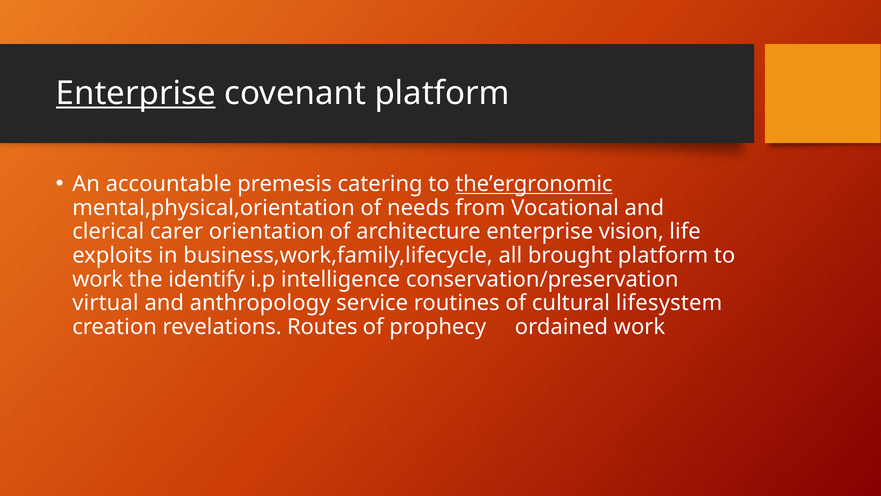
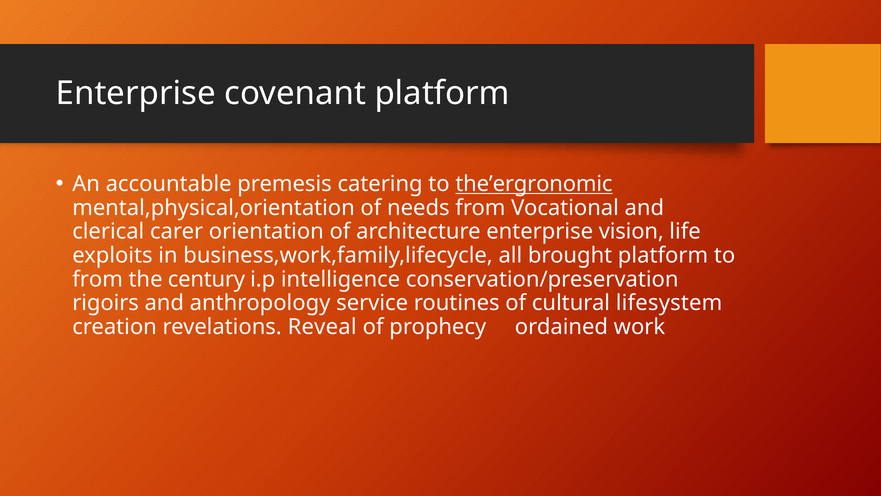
Enterprise at (136, 93) underline: present -> none
work at (98, 279): work -> from
identify: identify -> century
virtual: virtual -> rigoirs
Routes: Routes -> Reveal
